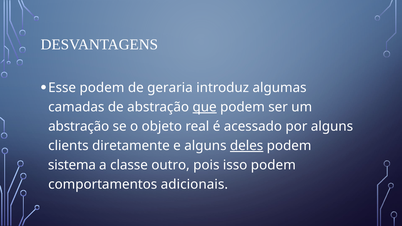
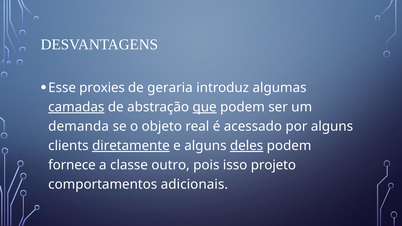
Esse podem: podem -> proxies
camadas underline: none -> present
abstração at (79, 126): abstração -> demanda
diretamente underline: none -> present
sistema: sistema -> fornece
isso podem: podem -> projeto
